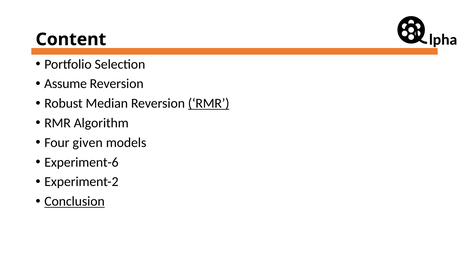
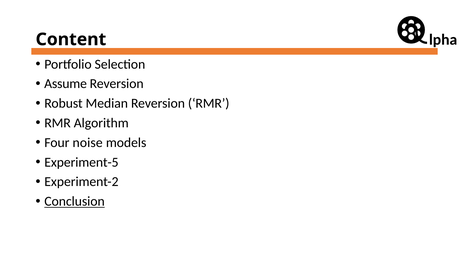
RMR at (209, 103) underline: present -> none
given: given -> noise
Experiment-6: Experiment-6 -> Experiment-5
